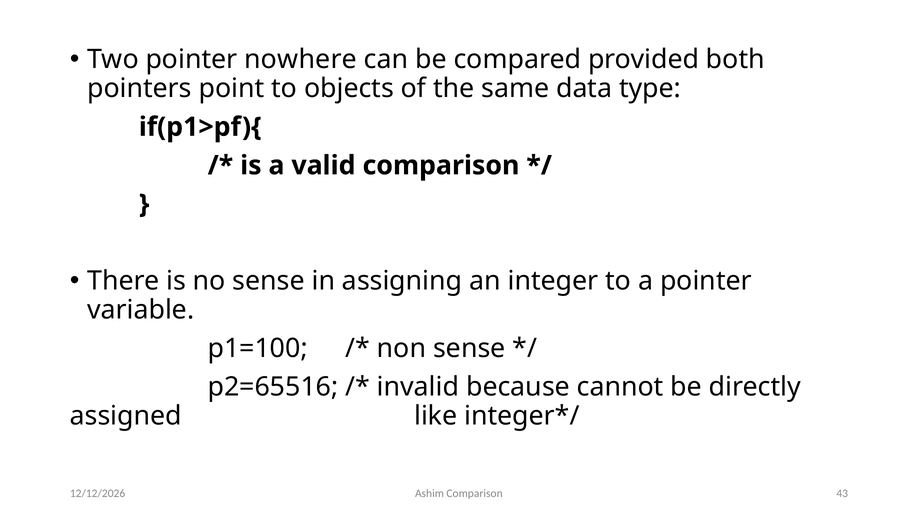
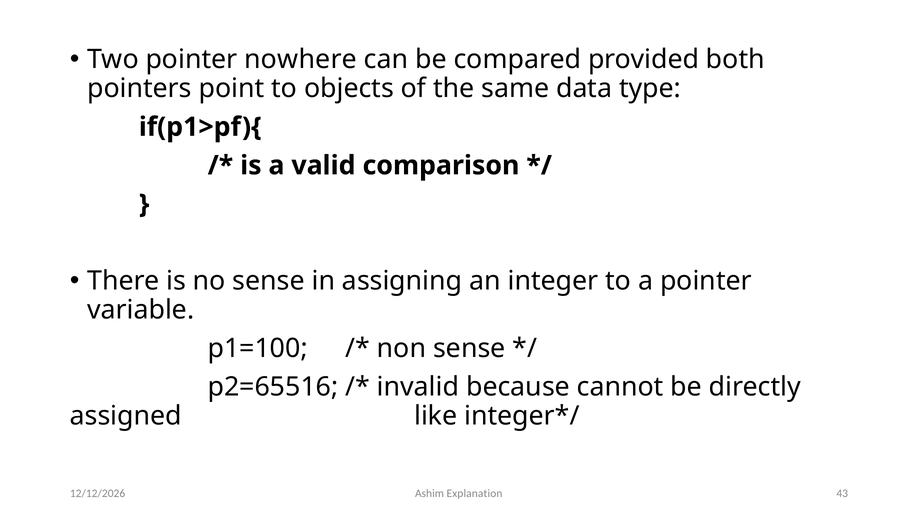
Ashim Comparison: Comparison -> Explanation
